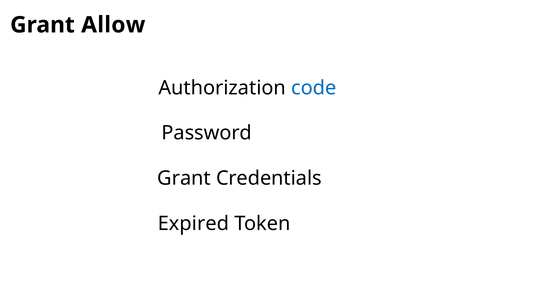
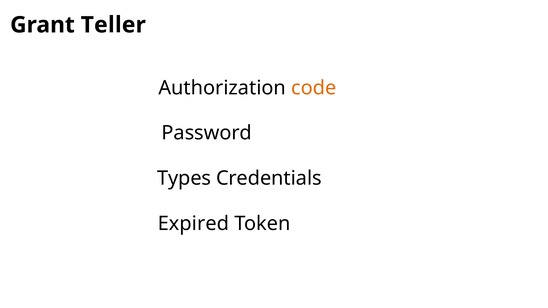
Allow: Allow -> Teller
code colour: blue -> orange
Grant at (184, 178): Grant -> Types
